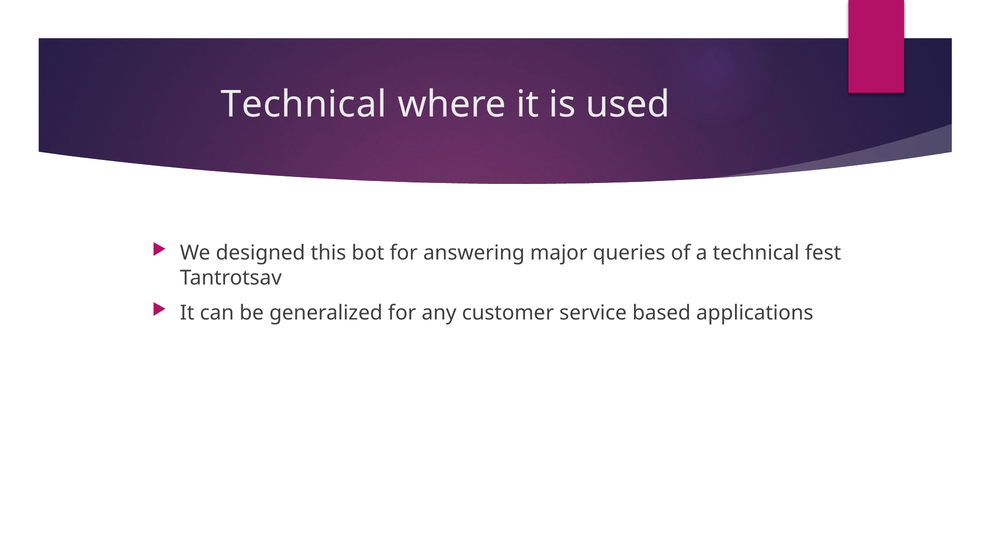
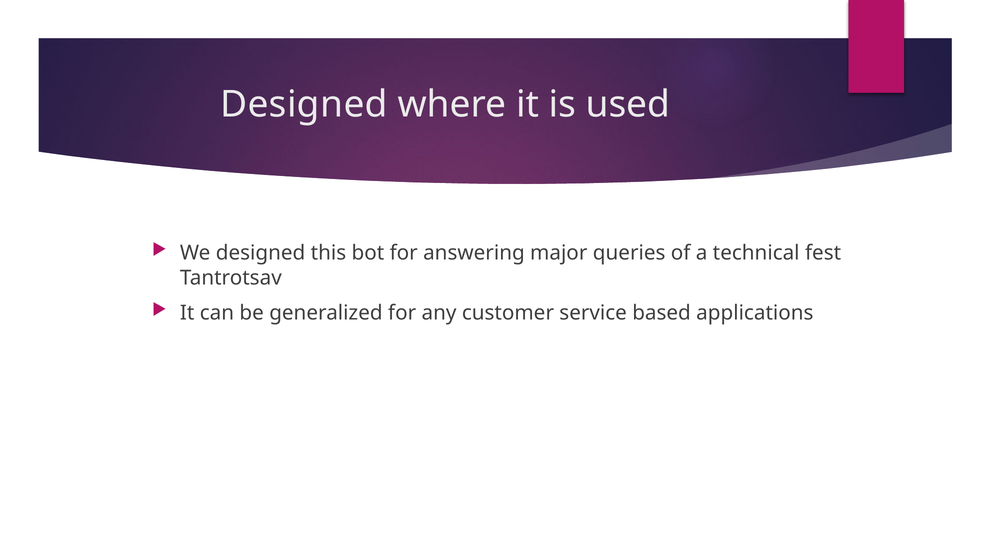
Technical at (304, 105): Technical -> Designed
